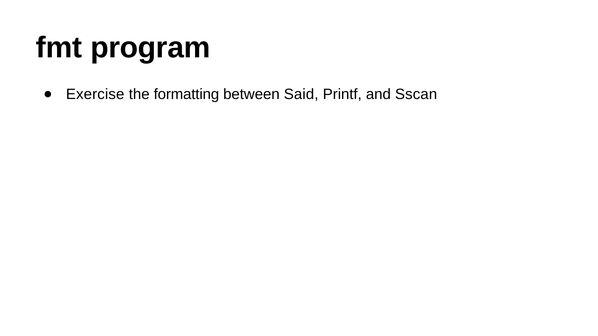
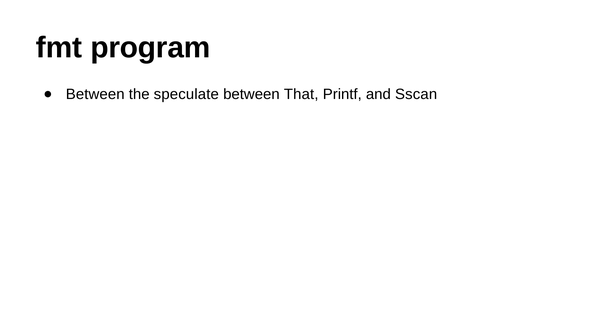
Exercise at (95, 94): Exercise -> Between
formatting: formatting -> speculate
Said: Said -> That
